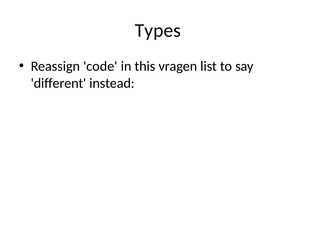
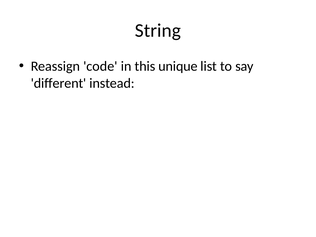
Types: Types -> String
vragen: vragen -> unique
